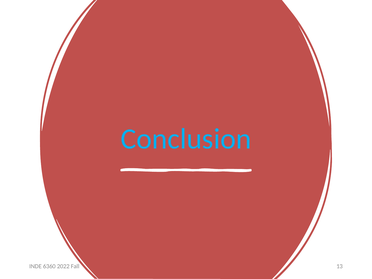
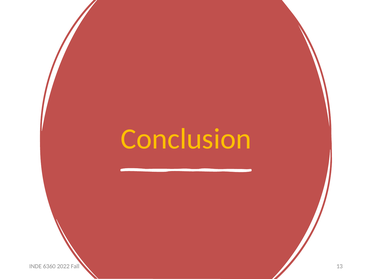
Conclusion colour: light blue -> yellow
